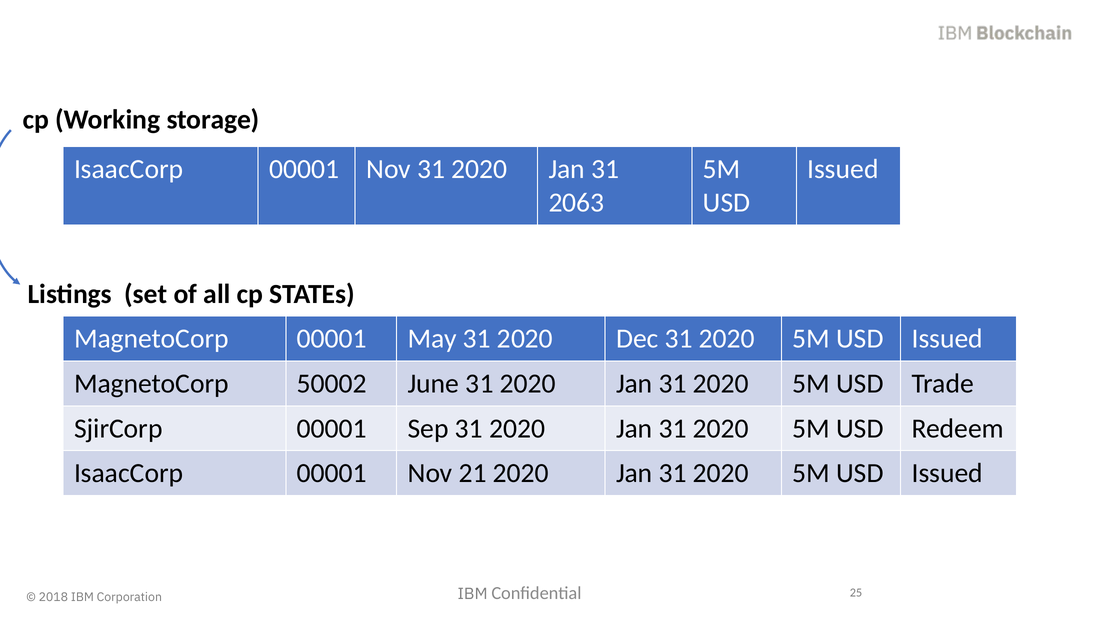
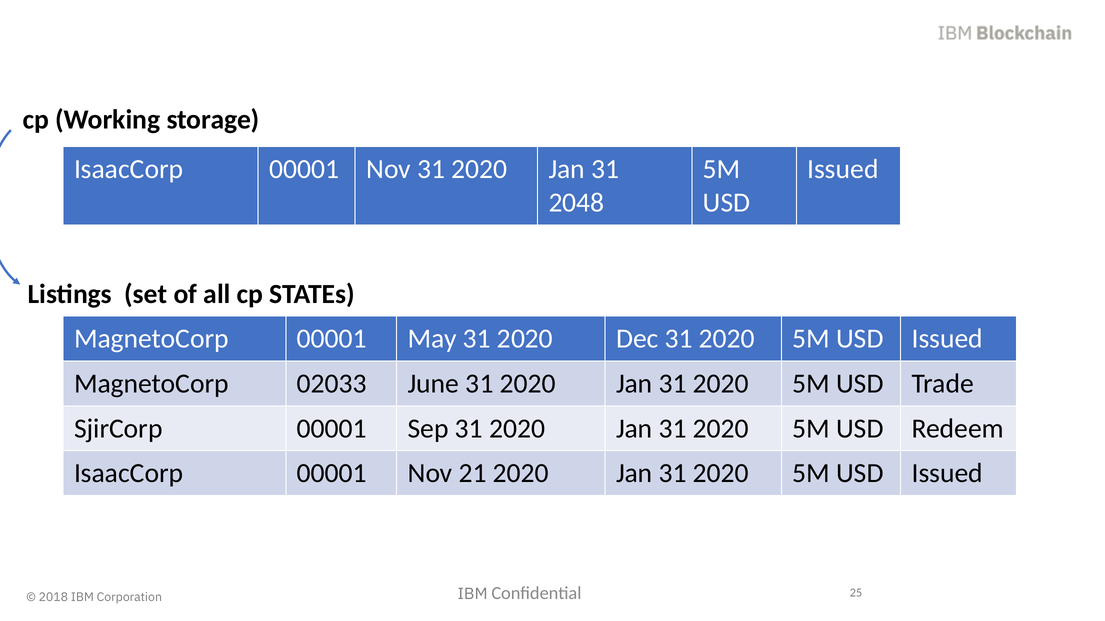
2063: 2063 -> 2048
50002: 50002 -> 02033
